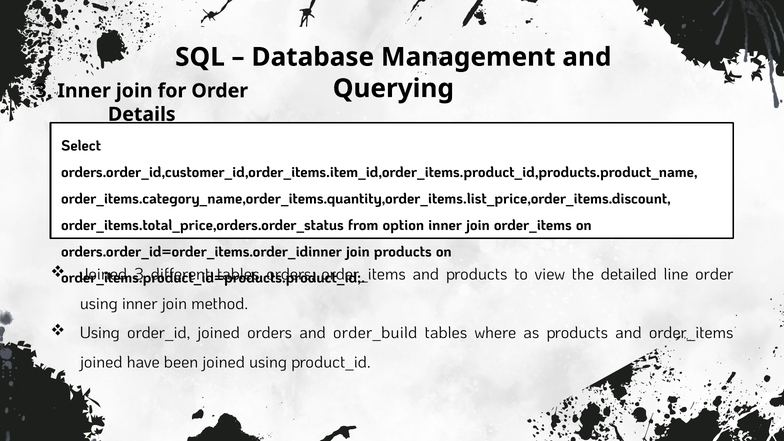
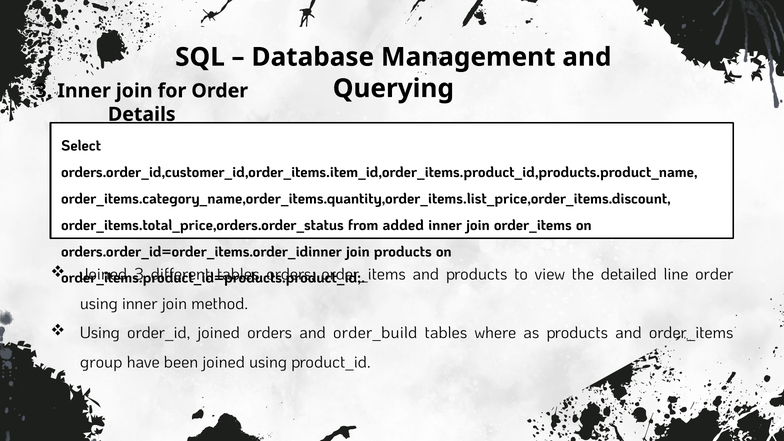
option: option -> added
joined at (101, 362): joined -> group
